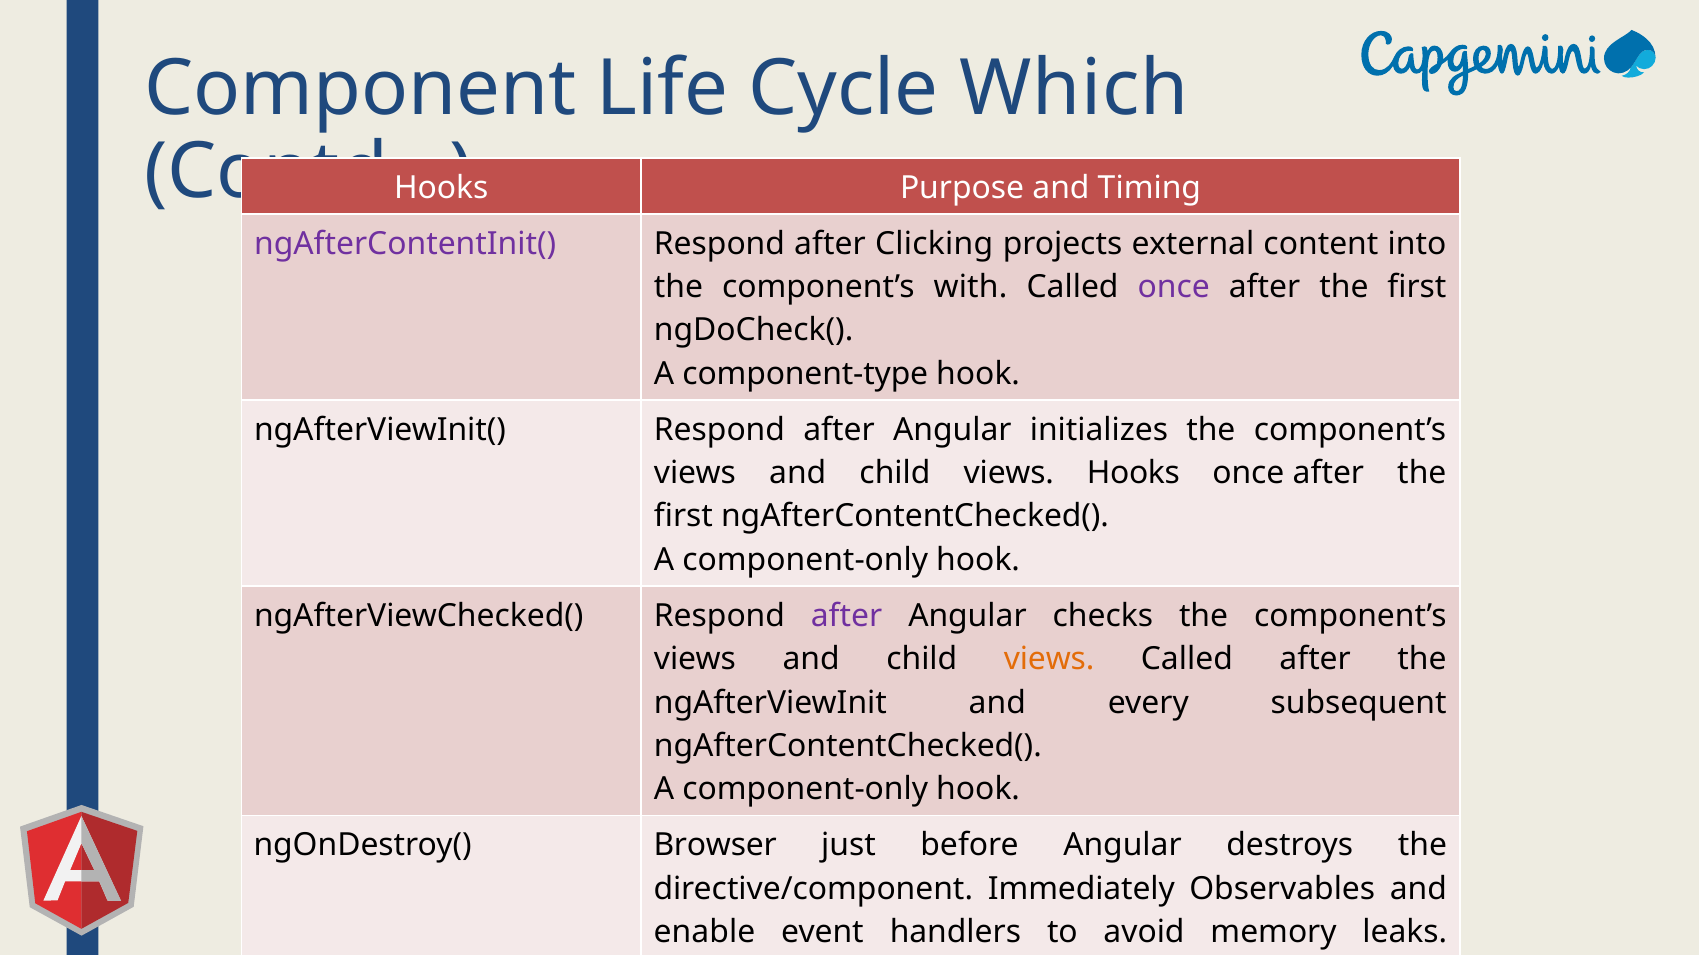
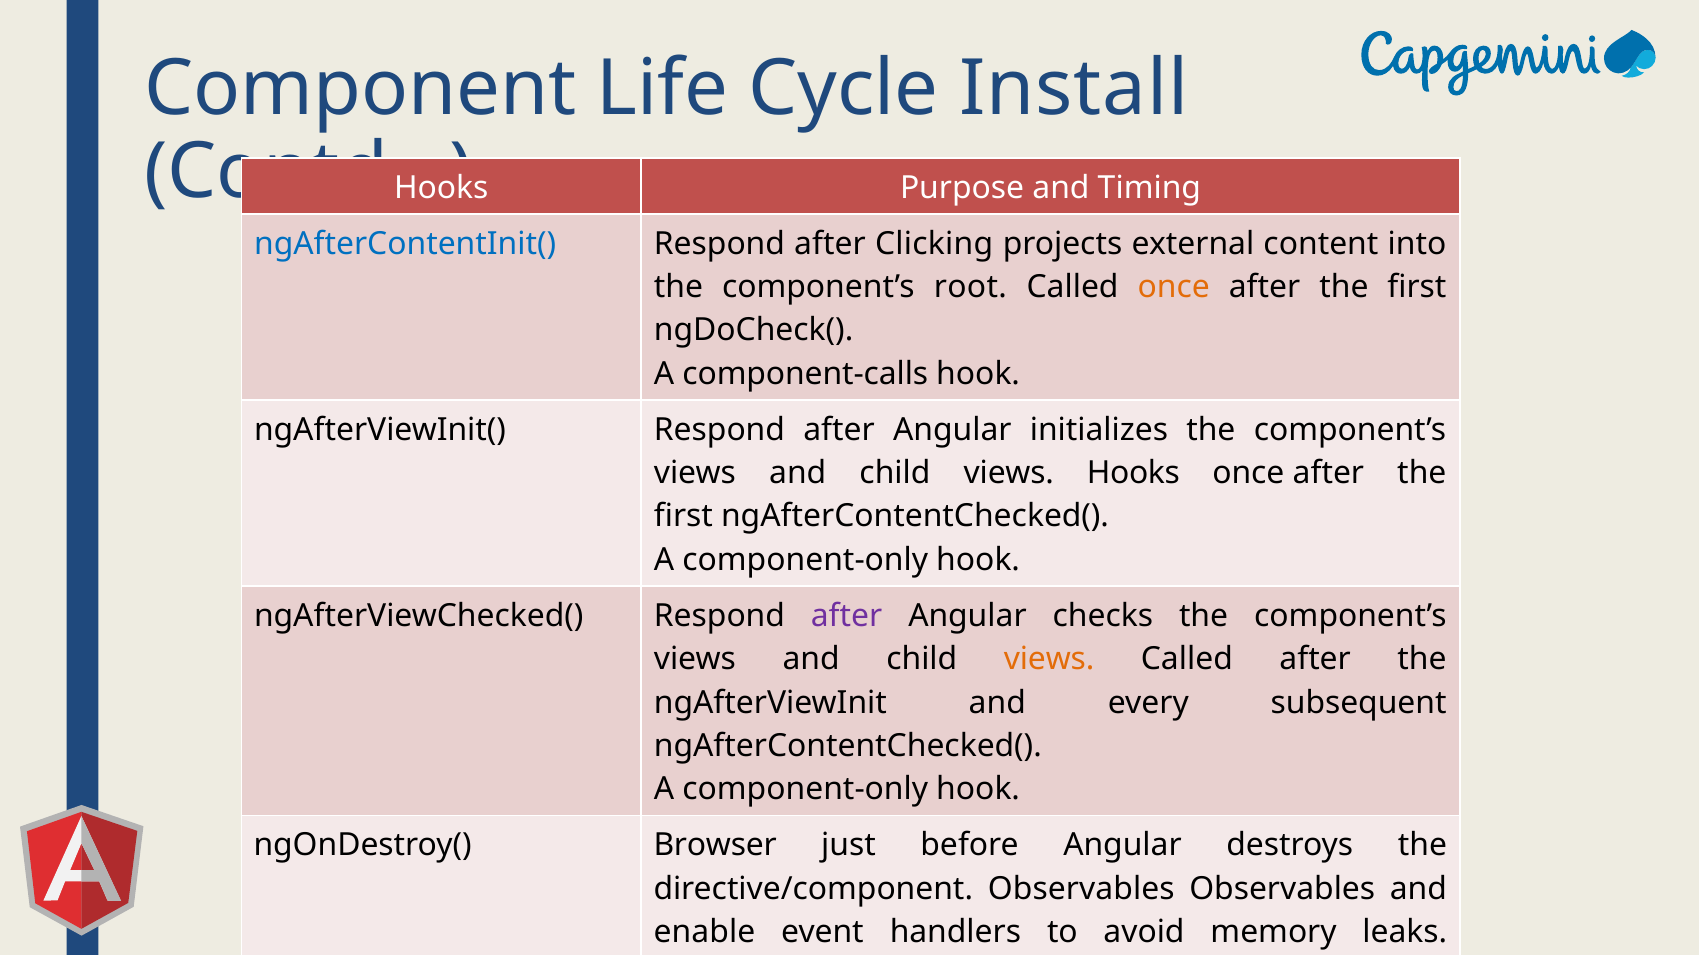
Which: Which -> Install
ngAfterContentInit( colour: purple -> blue
with: with -> root
once at (1174, 287) colour: purple -> orange
component-type: component-type -> component-calls
directive/component Immediately: Immediately -> Observables
